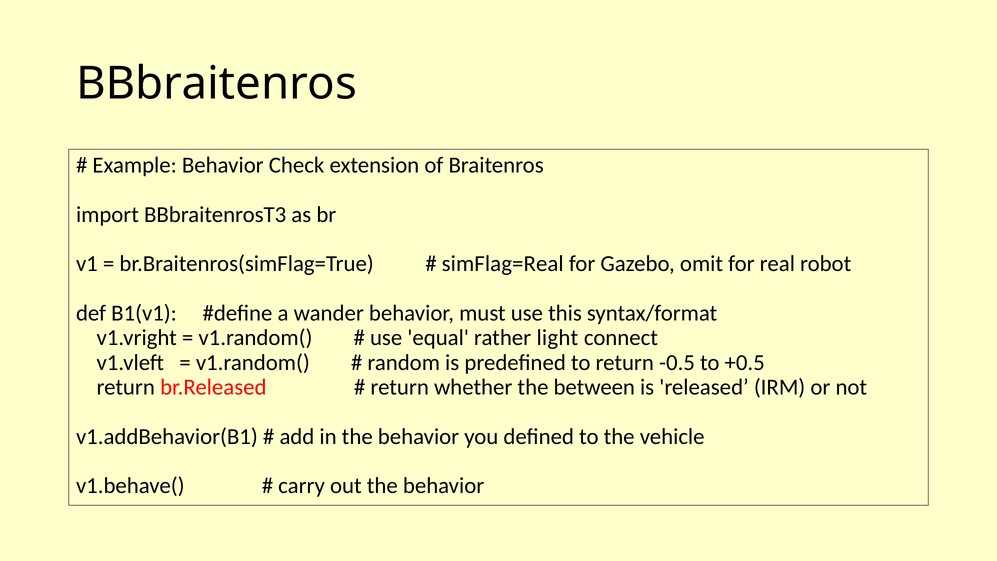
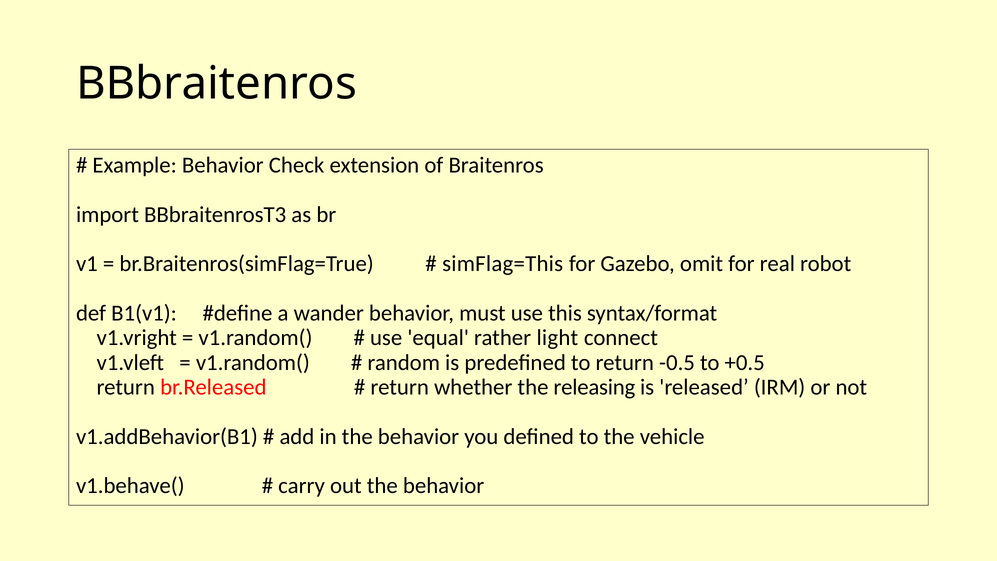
simFlag=Real: simFlag=Real -> simFlag=This
between: between -> releasing
